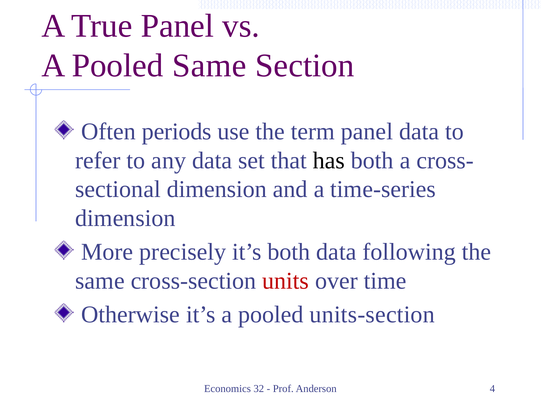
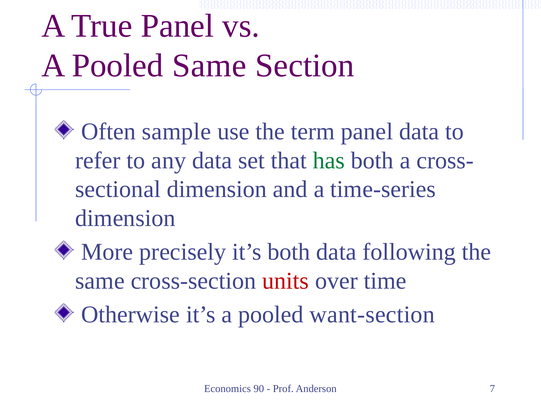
periods: periods -> sample
has colour: black -> green
units-section: units-section -> want-section
32: 32 -> 90
4: 4 -> 7
